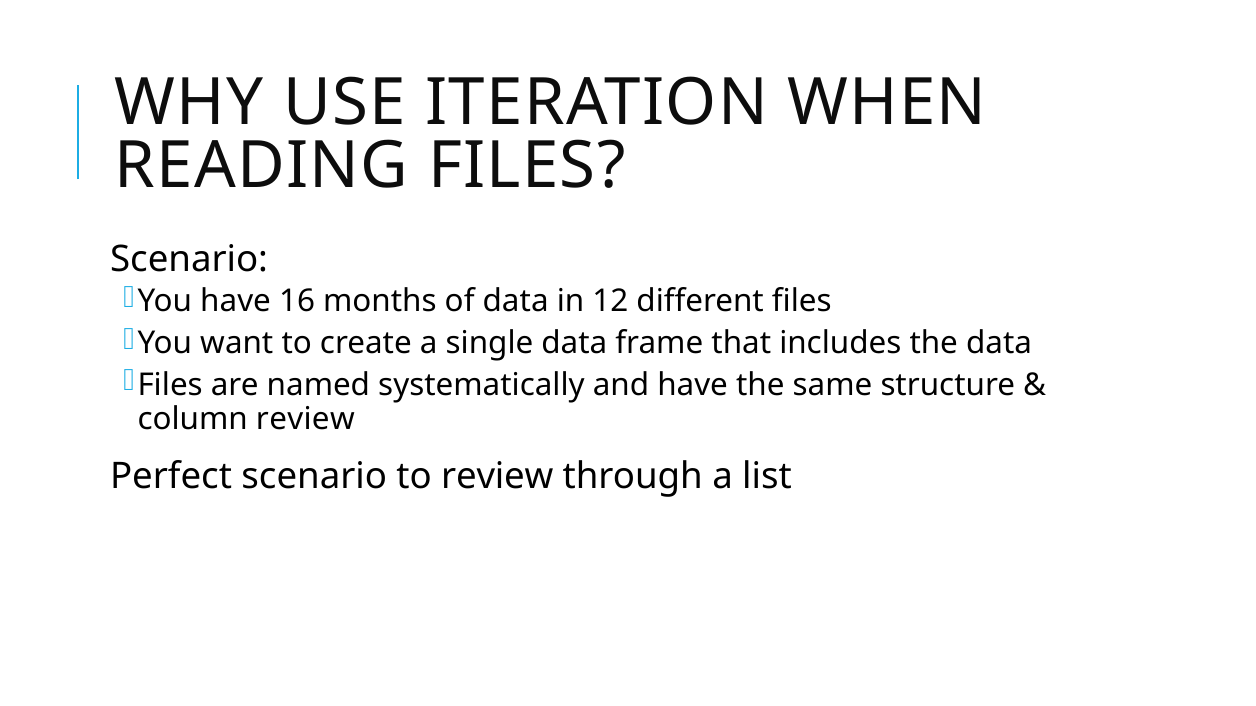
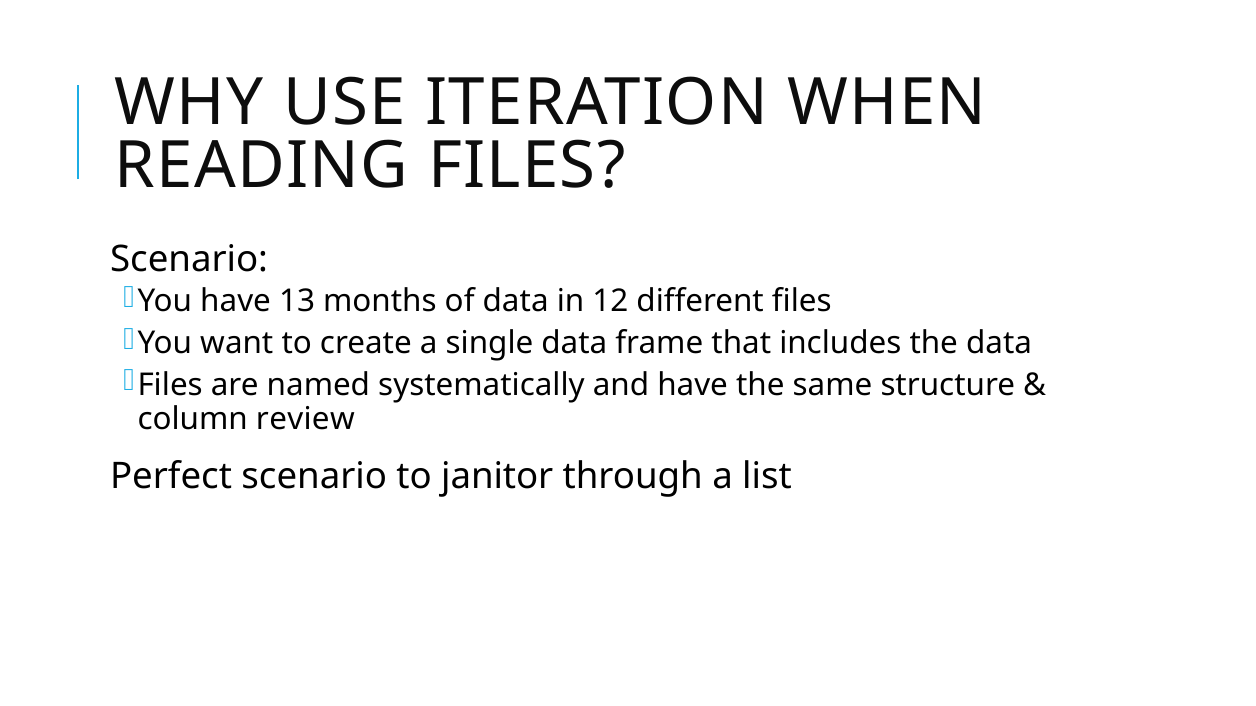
16: 16 -> 13
to review: review -> janitor
